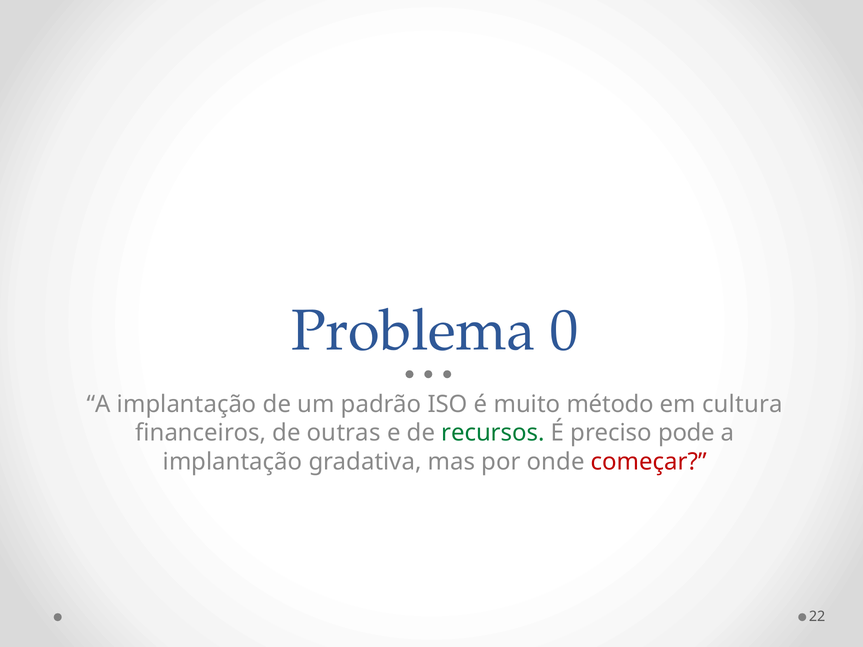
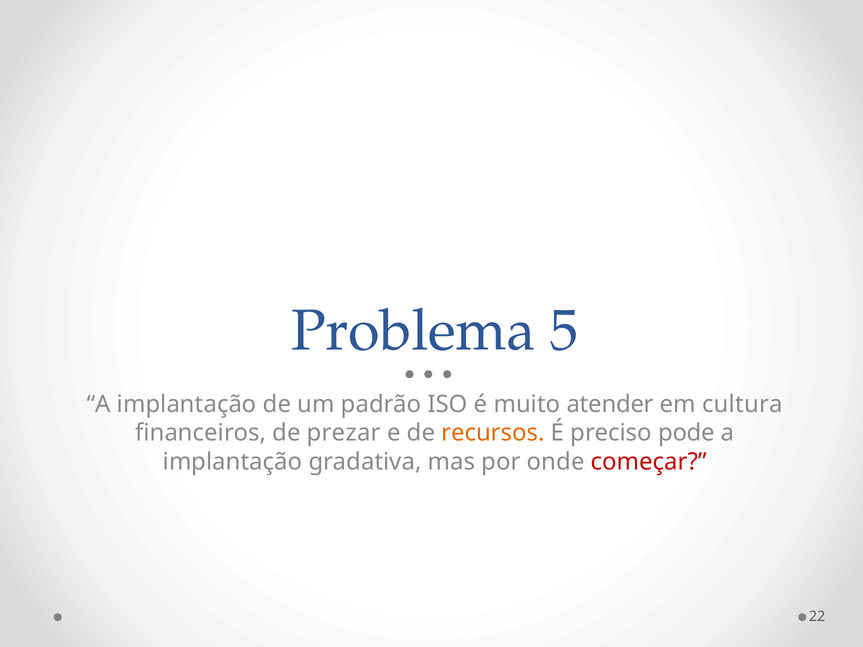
0: 0 -> 5
método: método -> atender
outras: outras -> prezar
recursos colour: green -> orange
